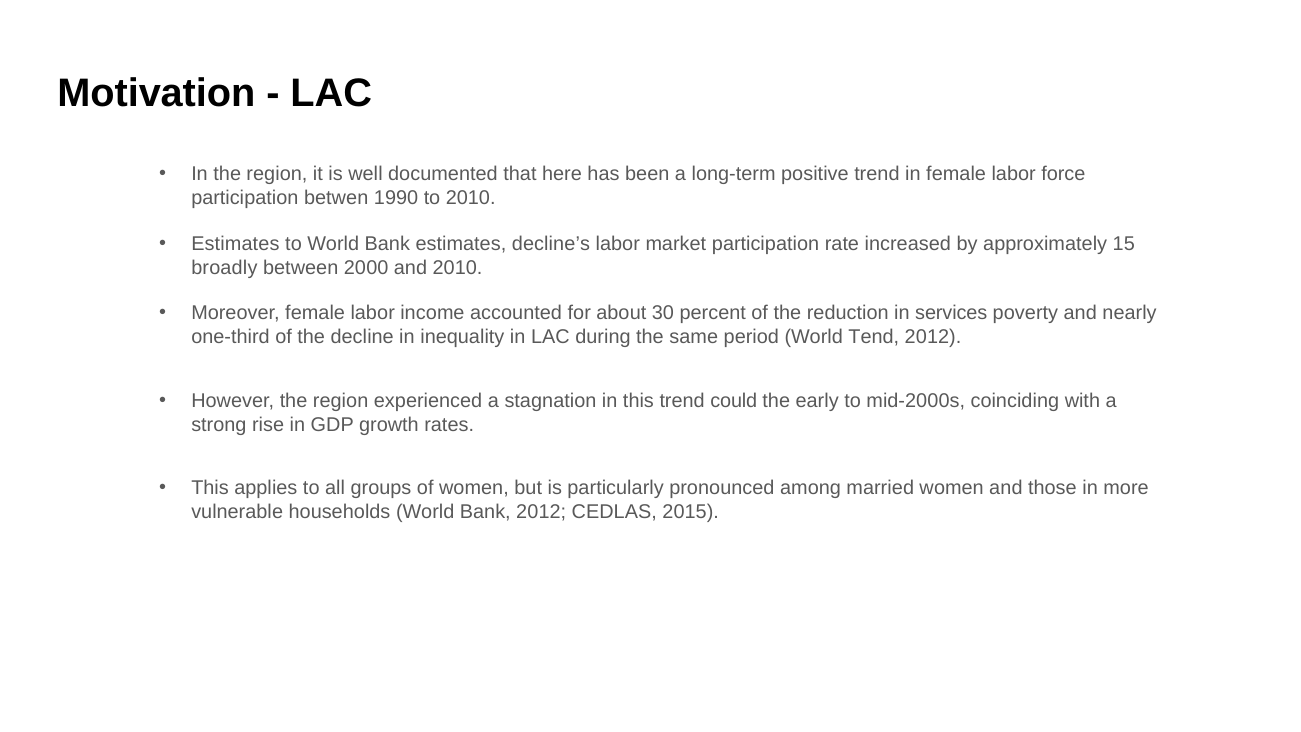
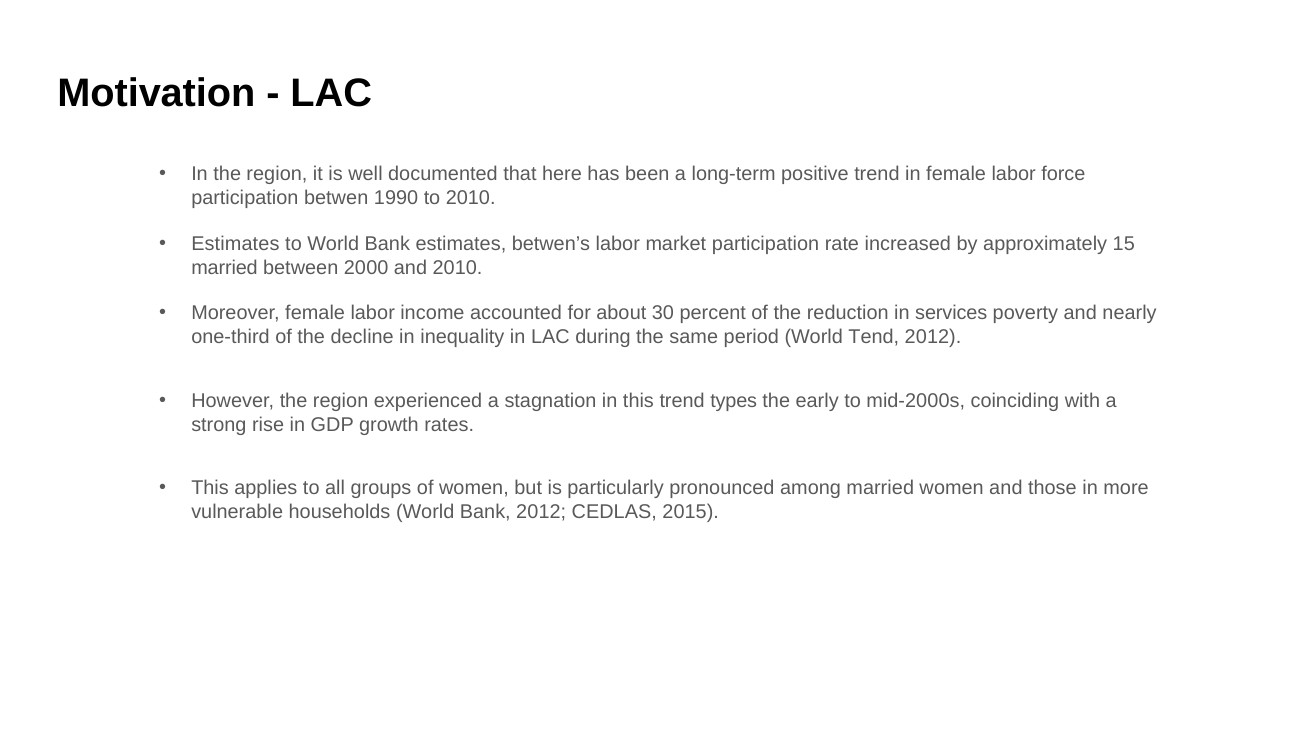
decline’s: decline’s -> betwen’s
broadly at (224, 268): broadly -> married
could: could -> types
